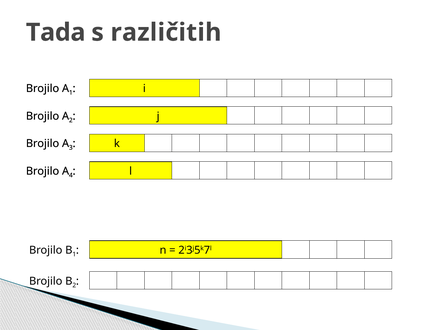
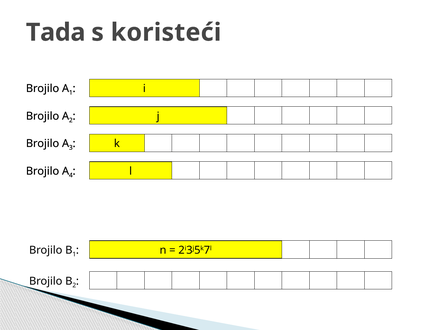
različitih: različitih -> koristeći
